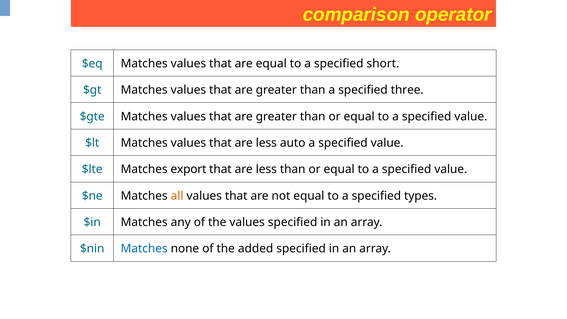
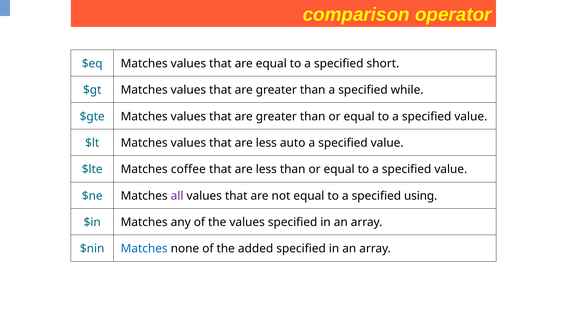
three: three -> while
export: export -> coffee
all colour: orange -> purple
types: types -> using
